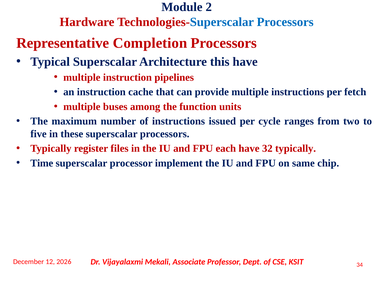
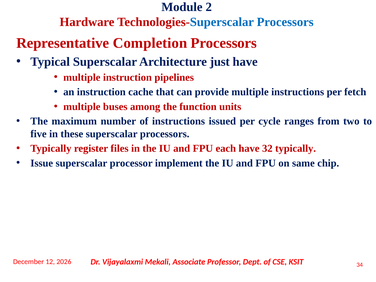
this: this -> just
Time: Time -> Issue
